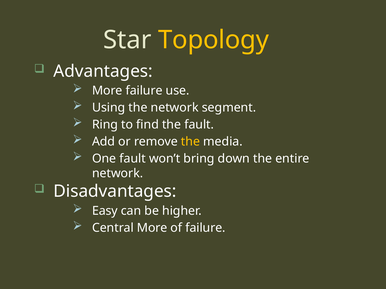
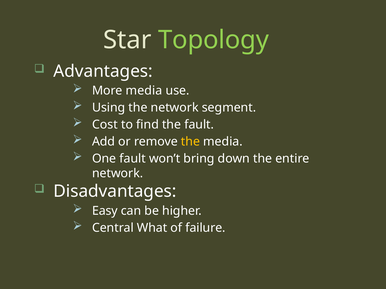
Topology colour: yellow -> light green
More failure: failure -> media
Ring: Ring -> Cost
Central More: More -> What
